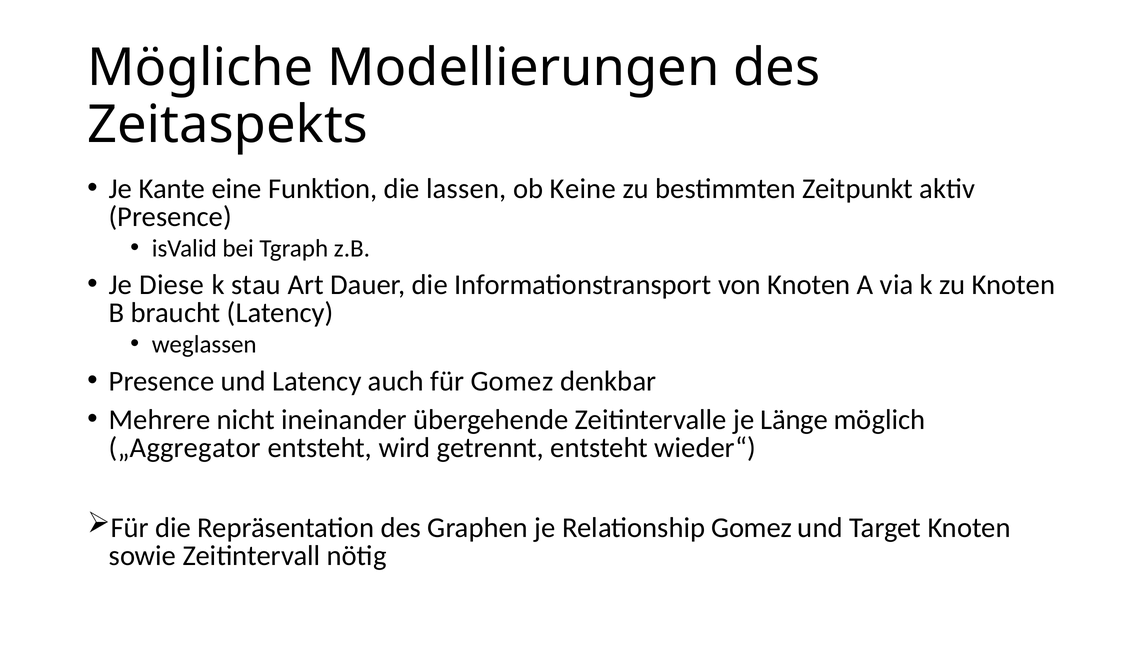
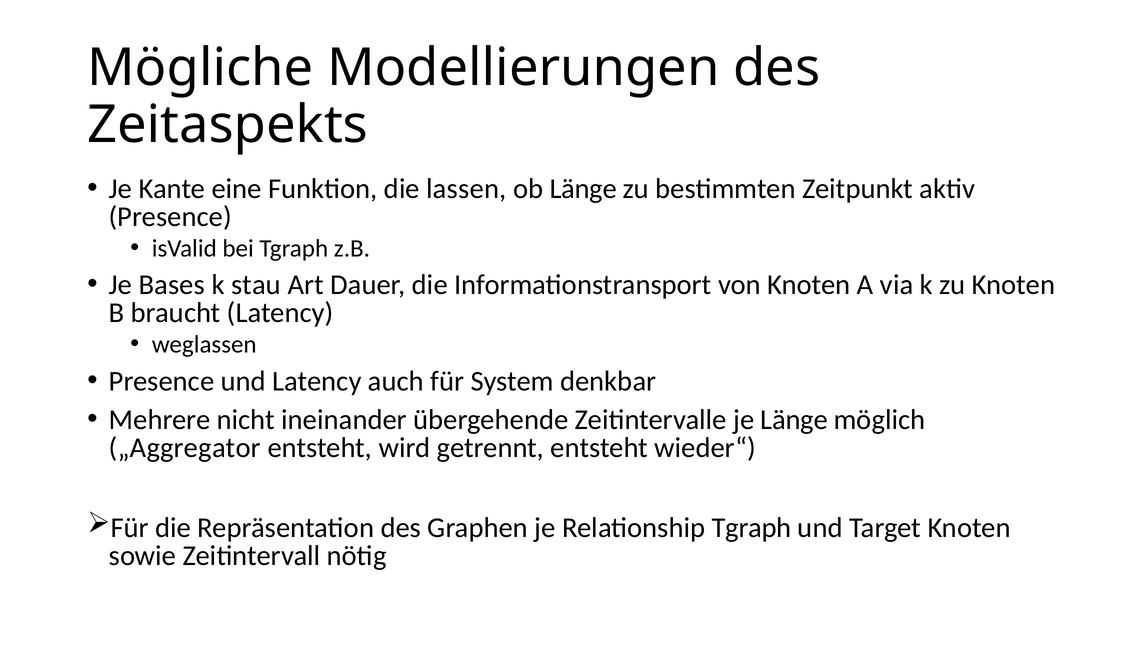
ob Keine: Keine -> Länge
Diese: Diese -> Bases
für Gomez: Gomez -> System
Relationship Gomez: Gomez -> Tgraph
